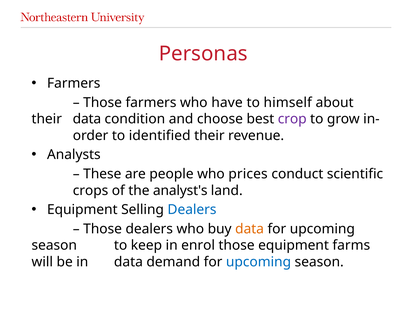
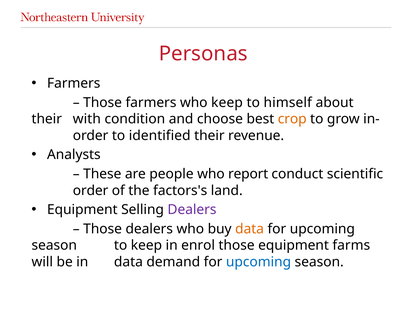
who have: have -> keep
their data: data -> with
crop colour: purple -> orange
prices: prices -> report
crops at (91, 190): crops -> order
analyst's: analyst's -> factors's
Dealers at (192, 210) colour: blue -> purple
